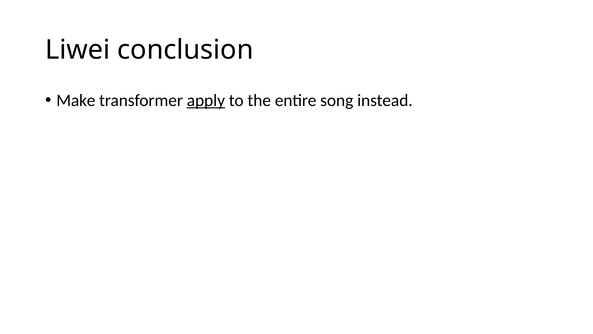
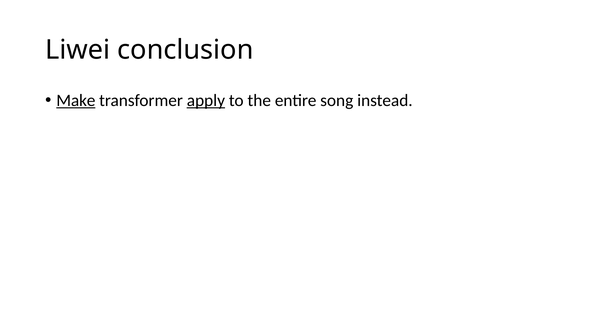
Make underline: none -> present
